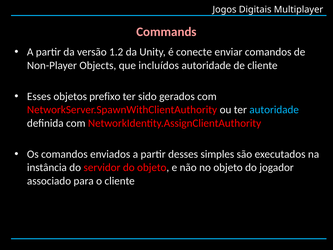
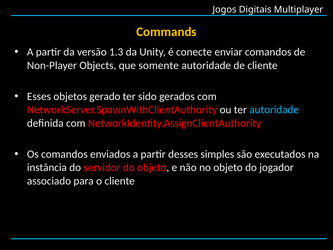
Commands colour: pink -> yellow
1.2: 1.2 -> 1.3
incluídos: incluídos -> somente
prefixo: prefixo -> gerado
